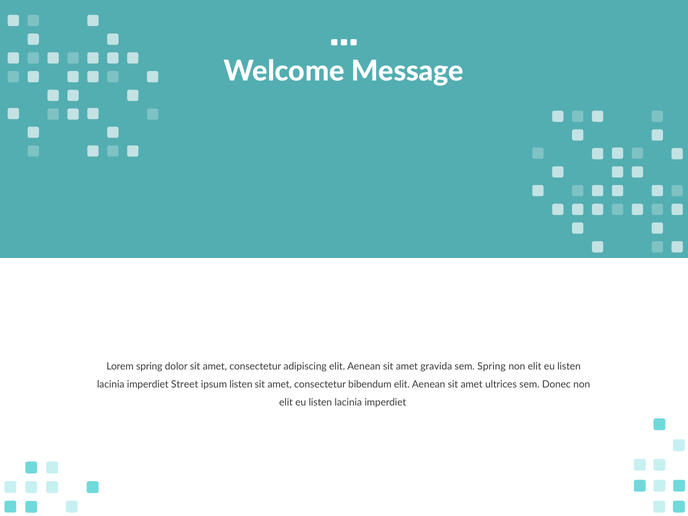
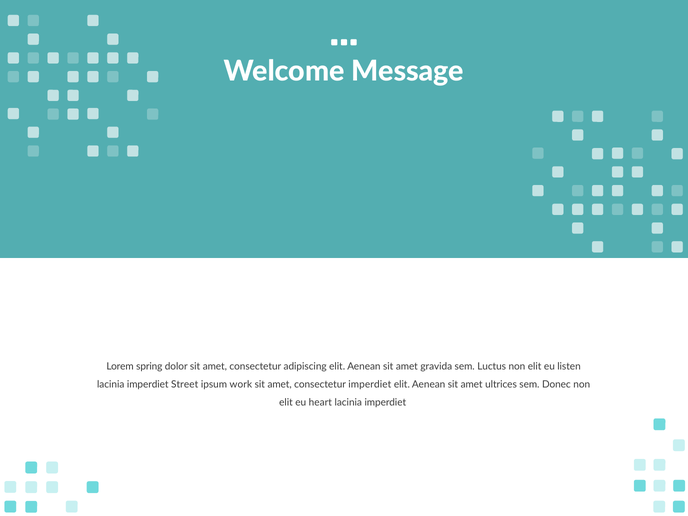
sem Spring: Spring -> Luctus
ipsum listen: listen -> work
consectetur bibendum: bibendum -> imperdiet
listen at (320, 403): listen -> heart
